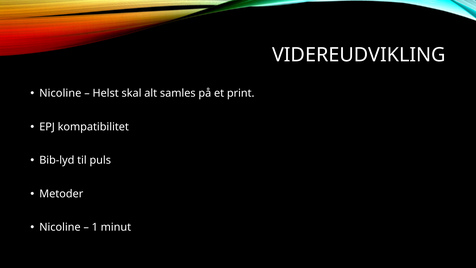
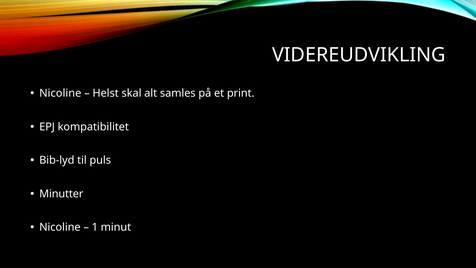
Metoder: Metoder -> Minutter
